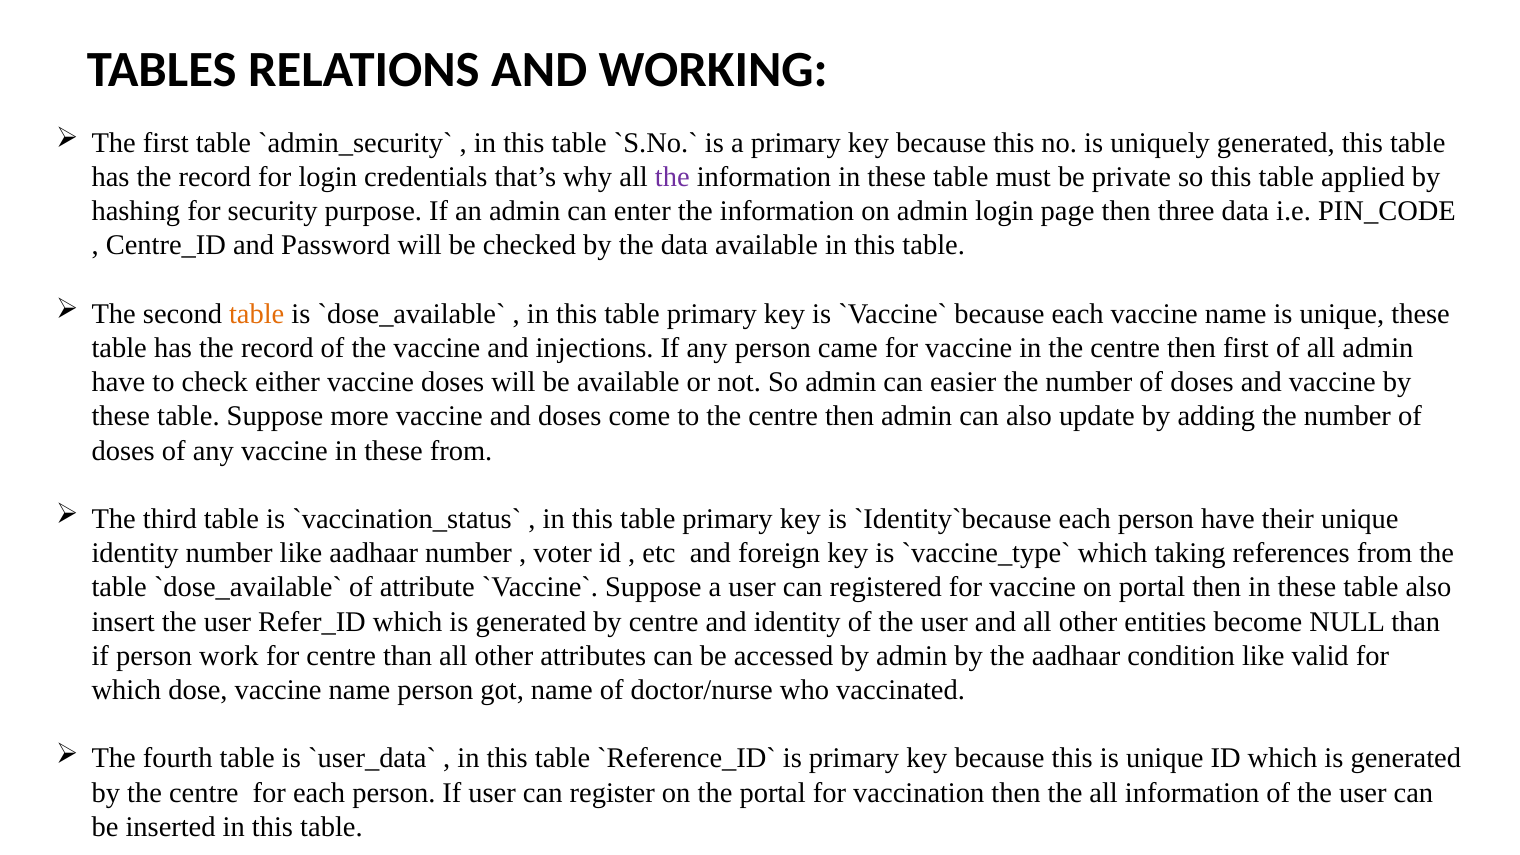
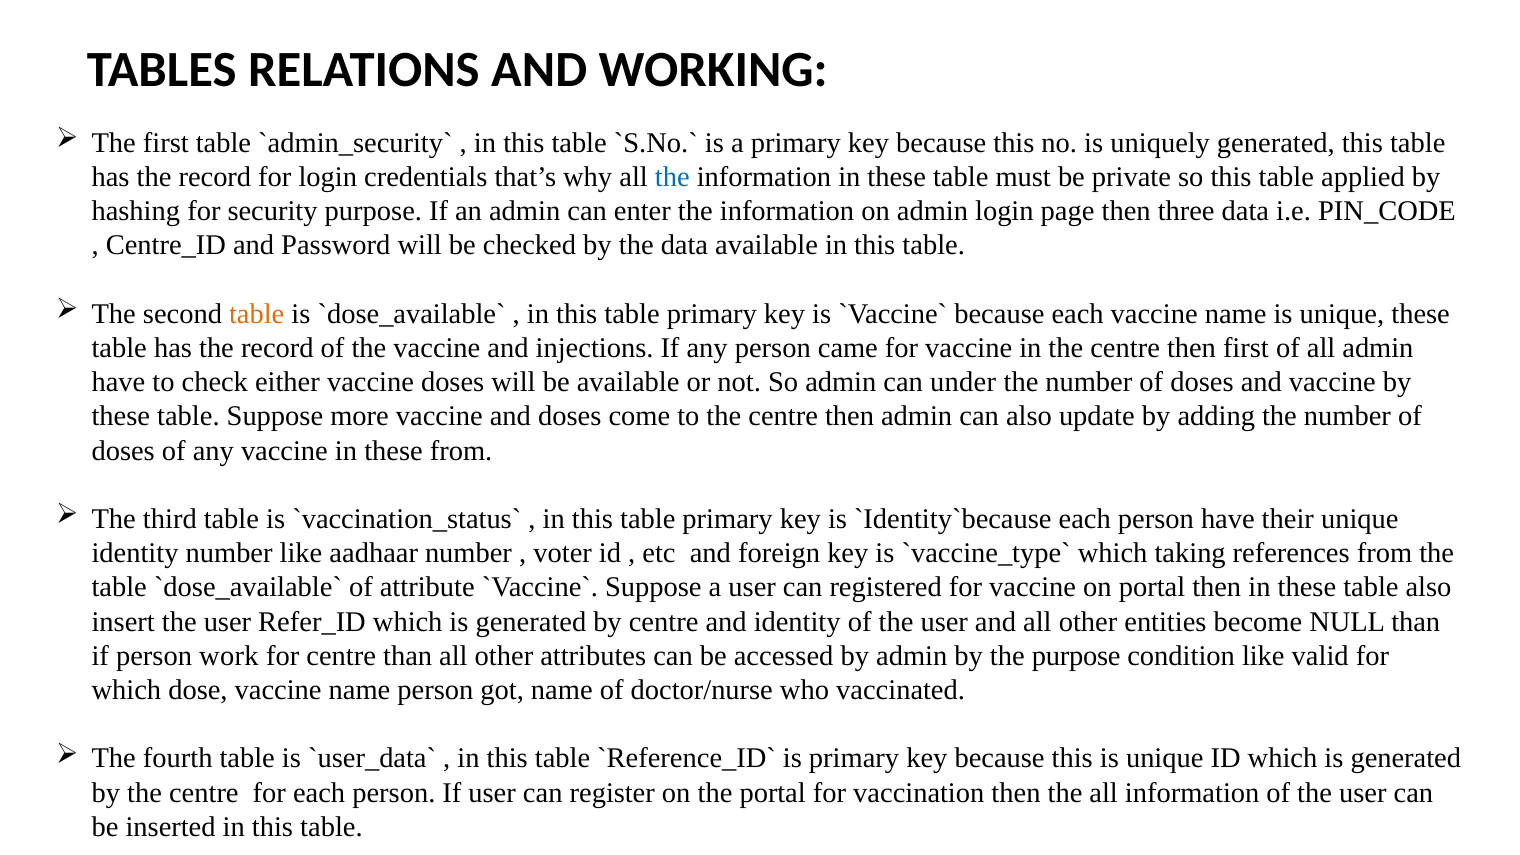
the at (672, 177) colour: purple -> blue
easier: easier -> under
the aadhaar: aadhaar -> purpose
